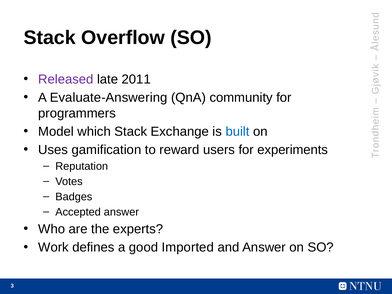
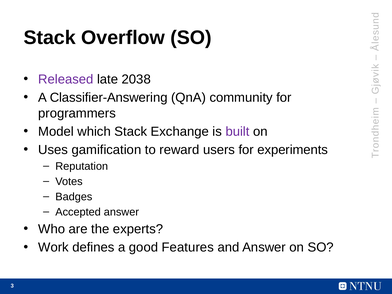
2011: 2011 -> 2038
Evaluate-Answering: Evaluate-Answering -> Classifier-Answering
built colour: blue -> purple
Imported: Imported -> Features
